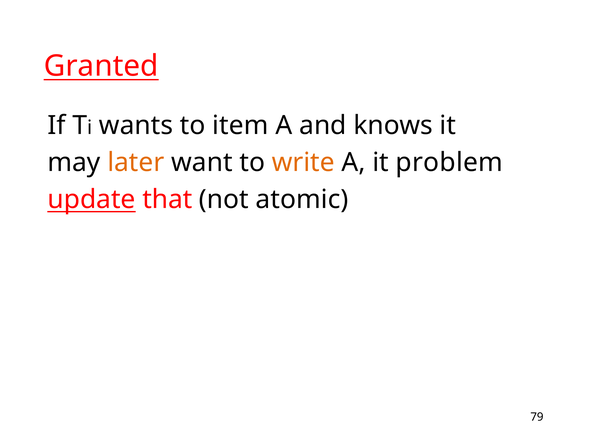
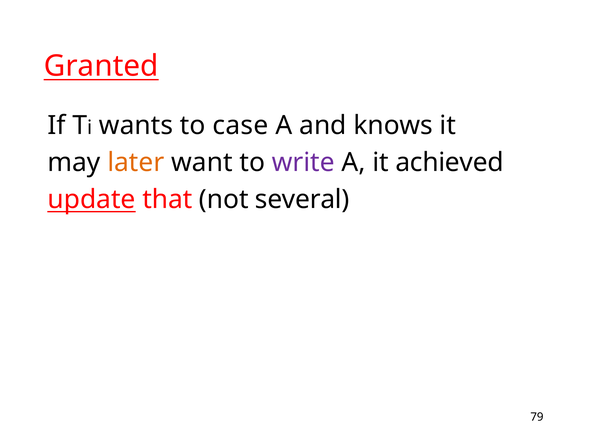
item: item -> case
write colour: orange -> purple
problem: problem -> achieved
atomic: atomic -> several
